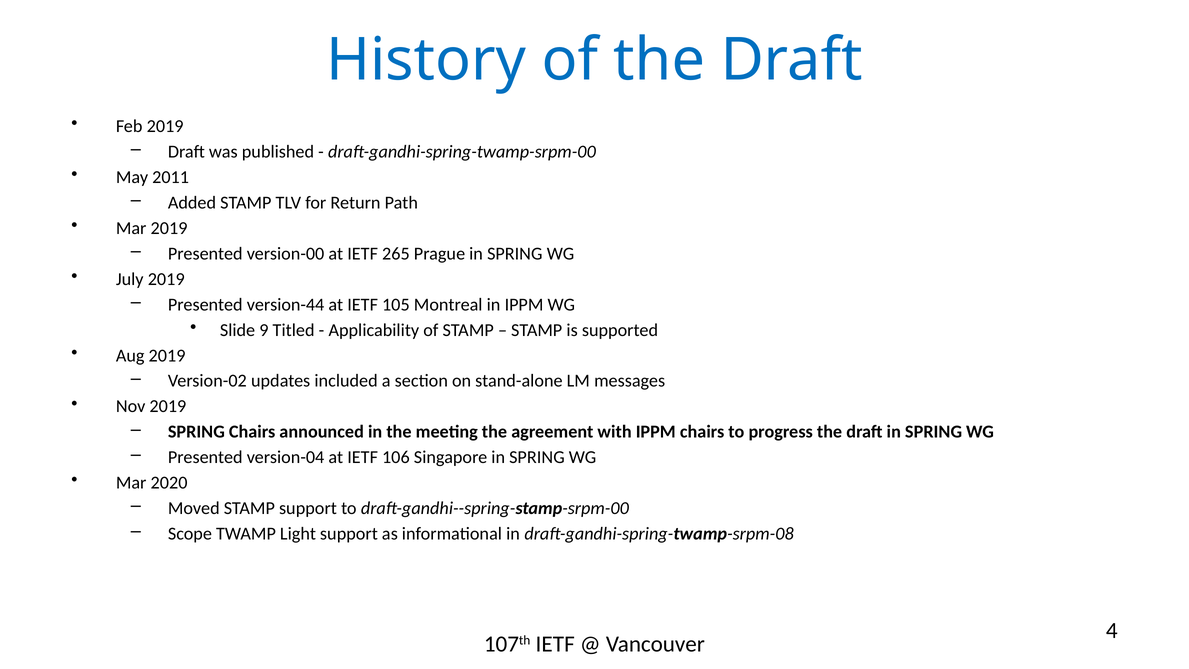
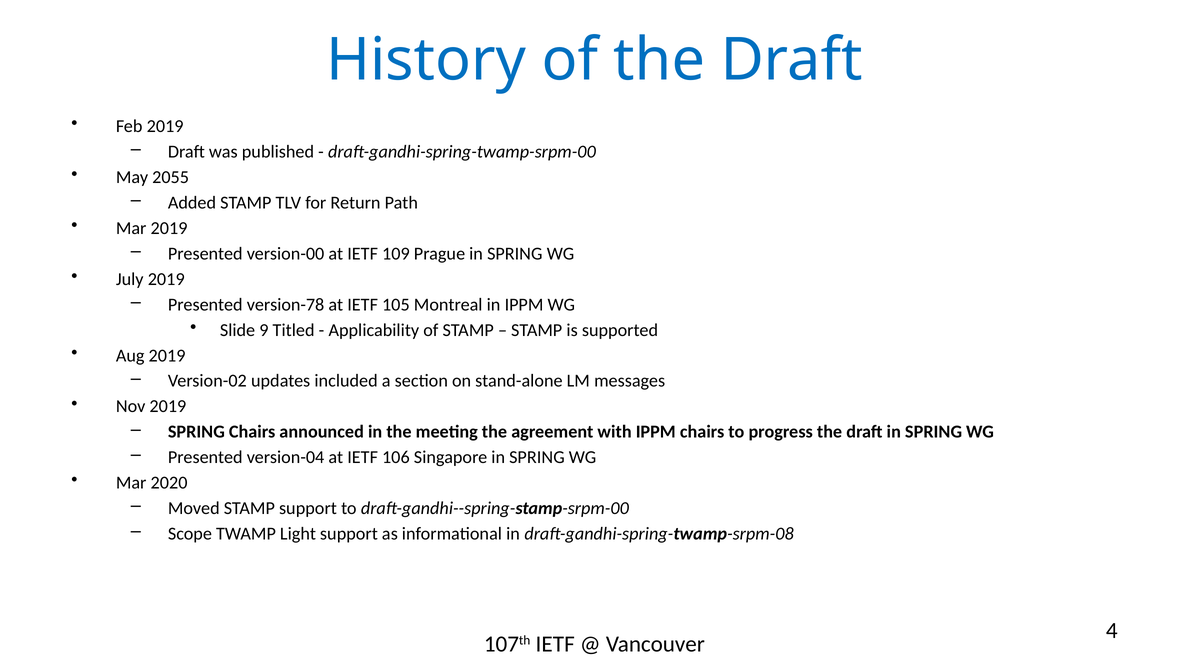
2011: 2011 -> 2055
265: 265 -> 109
version-44: version-44 -> version-78
